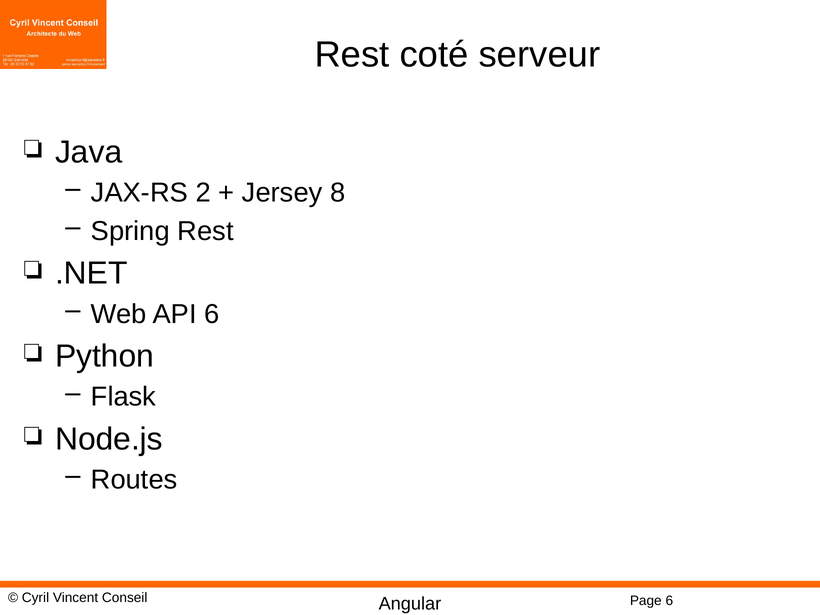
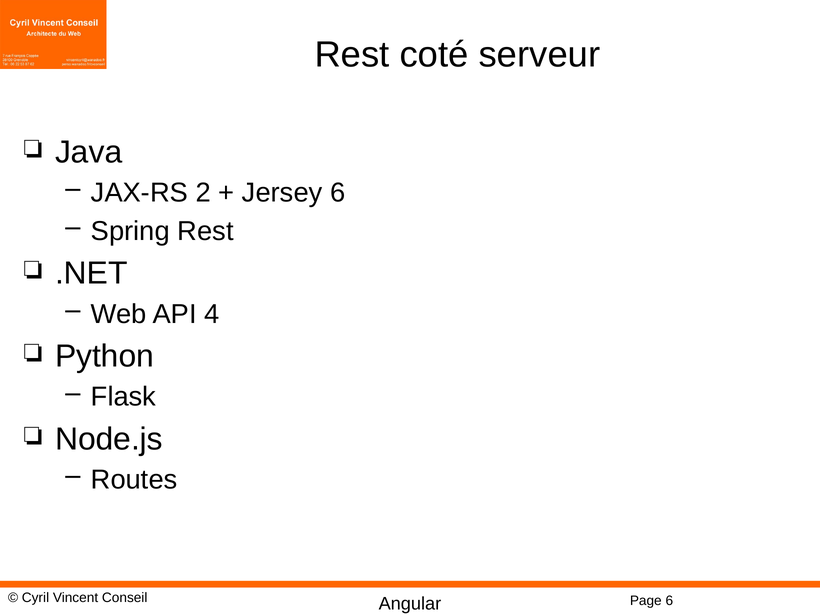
Jersey 8: 8 -> 6
API 6: 6 -> 4
